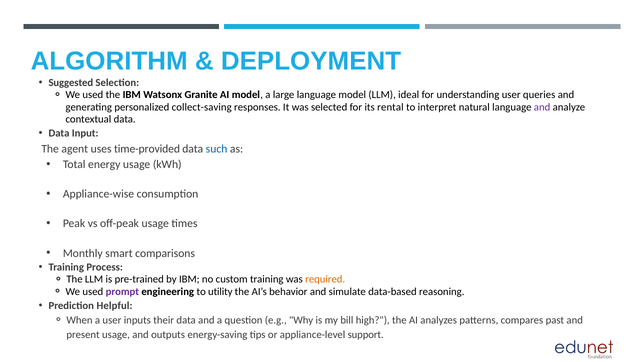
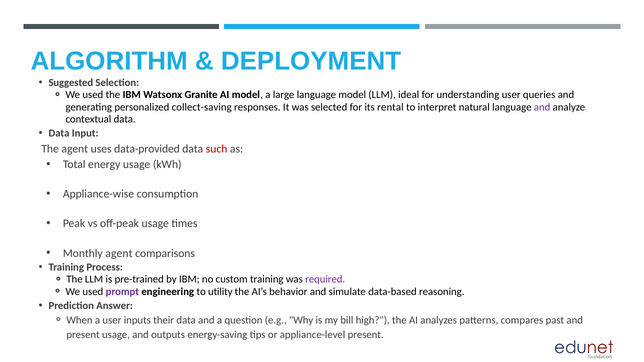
time-provided: time-provided -> data-provided
such colour: blue -> red
Monthly smart: smart -> agent
required colour: orange -> purple
Helpful: Helpful -> Answer
appliance-level support: support -> present
